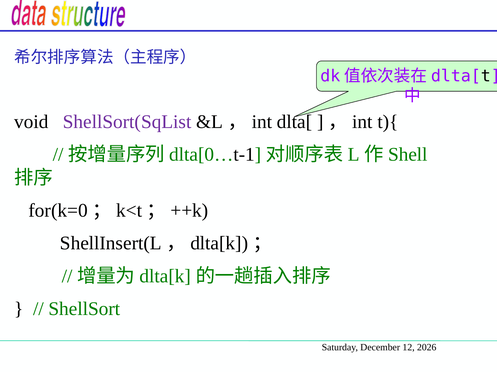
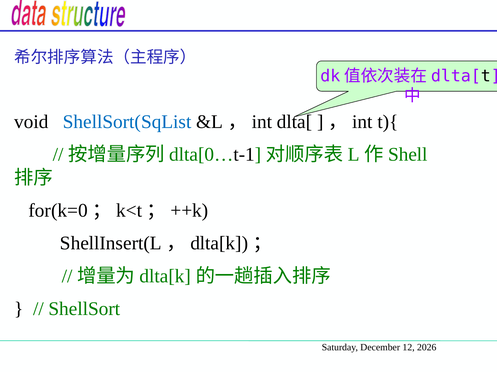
ShellSort(SqList colour: purple -> blue
